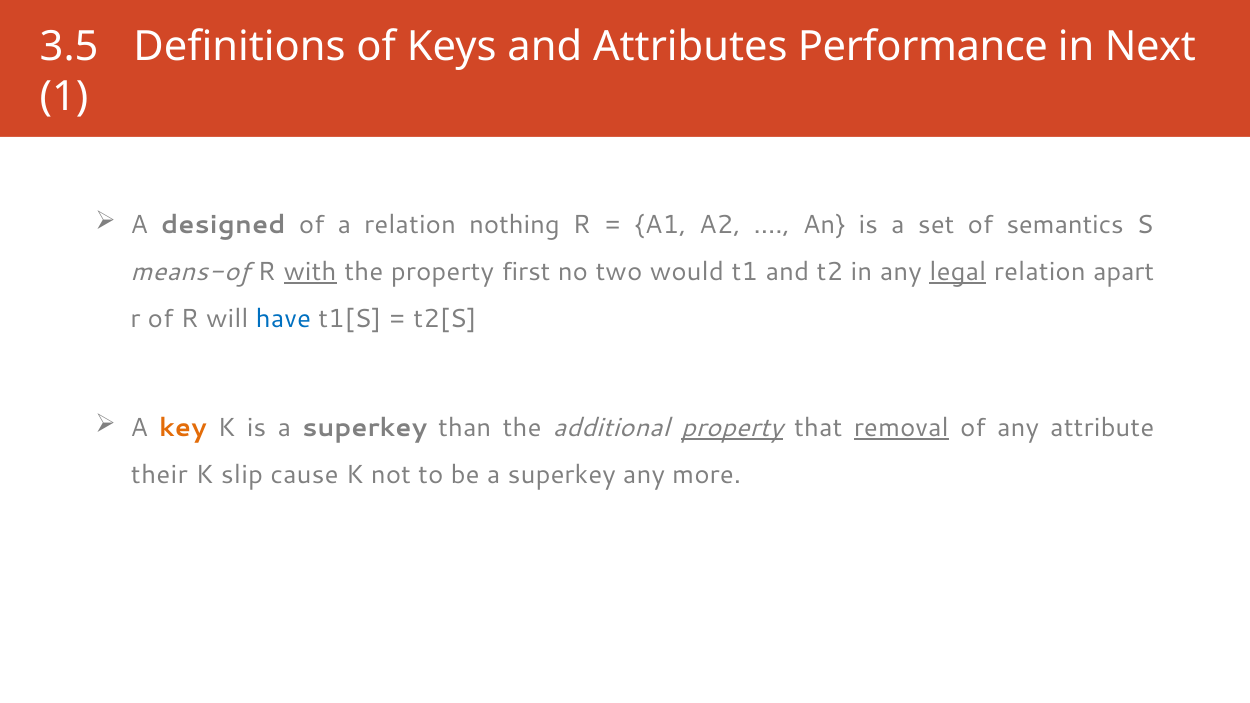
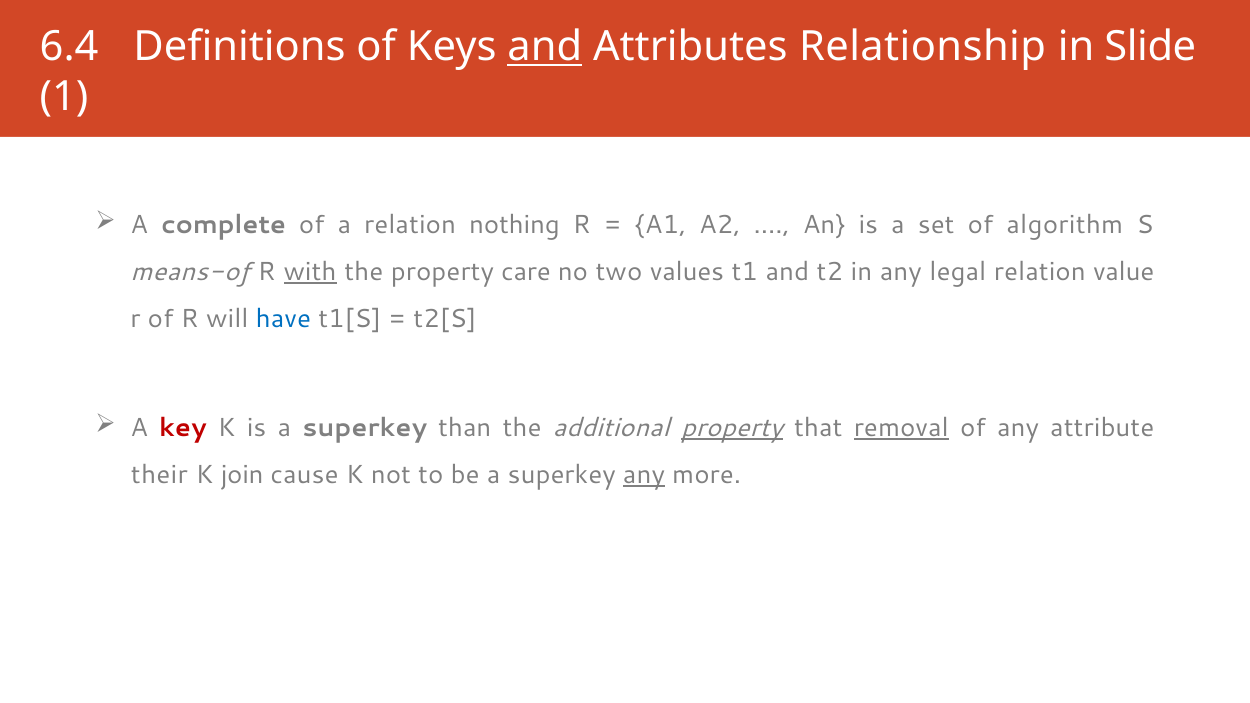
3.5: 3.5 -> 6.4
and at (545, 47) underline: none -> present
Performance: Performance -> Relationship
Next: Next -> Slide
designed: designed -> complete
semantics: semantics -> algorithm
first: first -> care
would: would -> values
legal underline: present -> none
apart: apart -> value
key colour: orange -> red
slip: slip -> join
any at (644, 475) underline: none -> present
